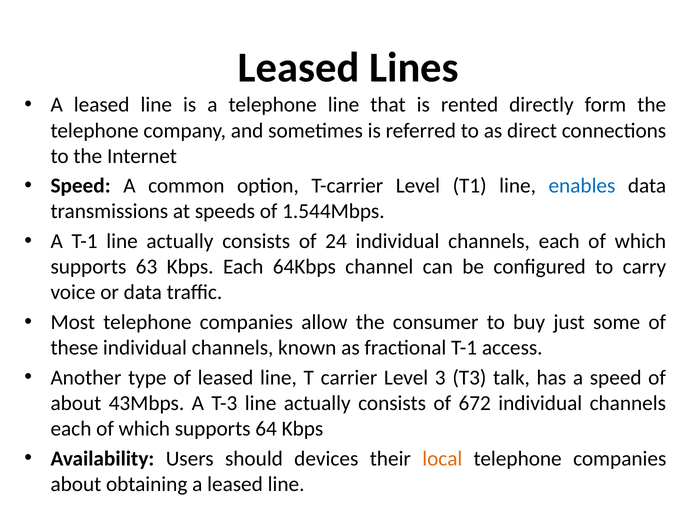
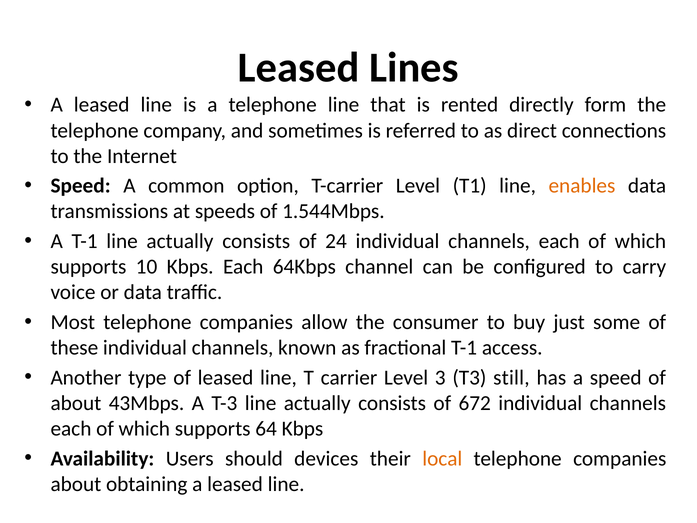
enables colour: blue -> orange
63: 63 -> 10
talk: talk -> still
